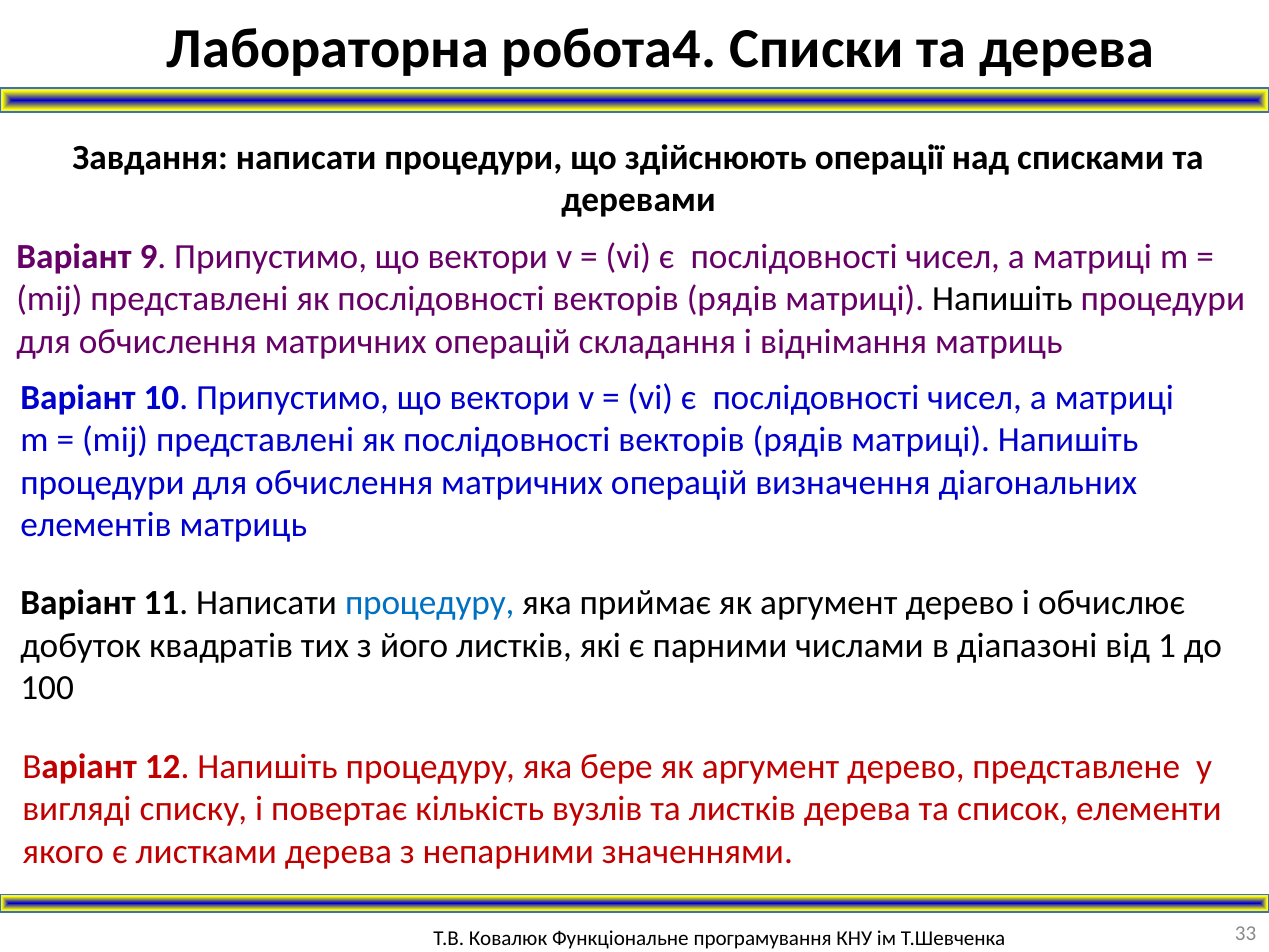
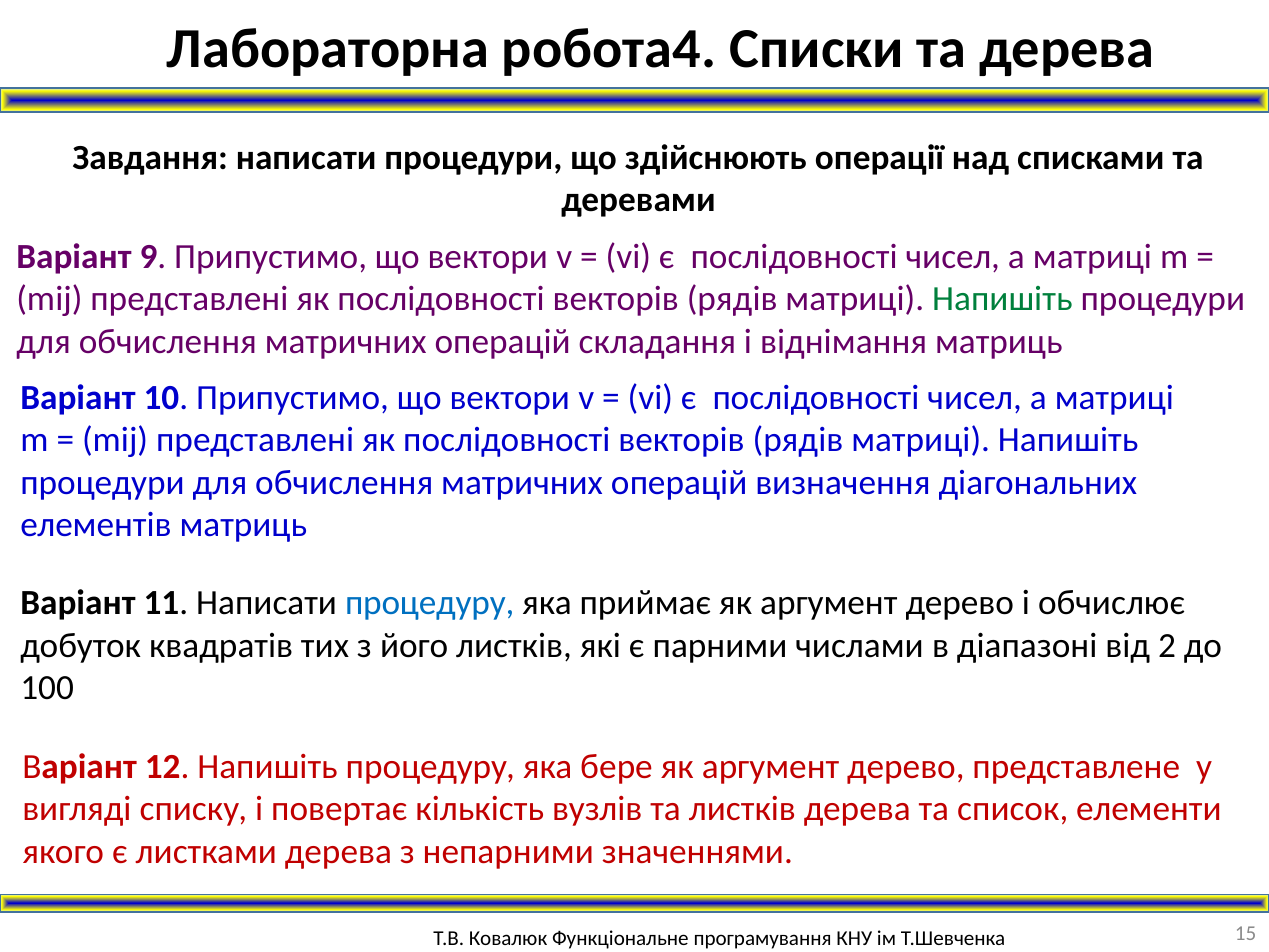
Напишіть at (1002, 299) colour: black -> green
1: 1 -> 2
33: 33 -> 15
